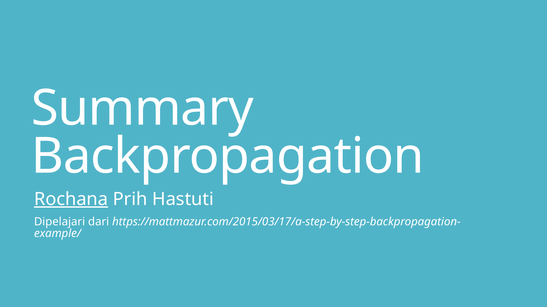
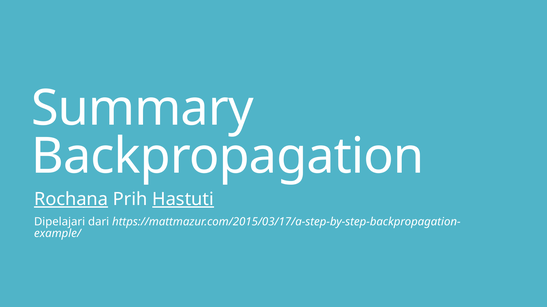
Hastuti underline: none -> present
